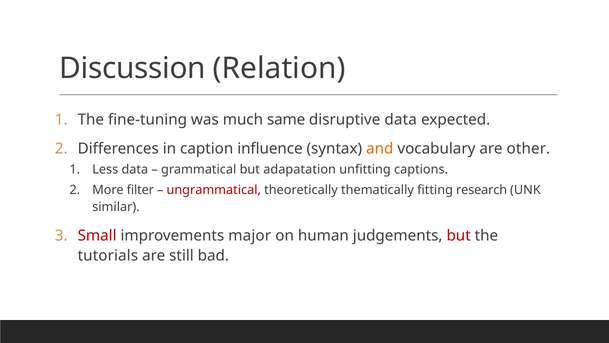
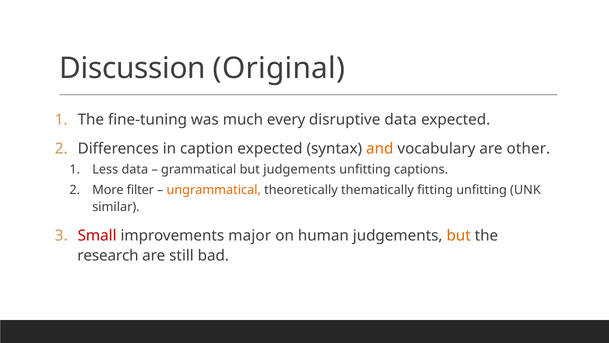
Relation: Relation -> Original
same: same -> every
caption influence: influence -> expected
but adapatation: adapatation -> judgements
ungrammatical colour: red -> orange
fitting research: research -> unfitting
but at (459, 235) colour: red -> orange
tutorials: tutorials -> research
